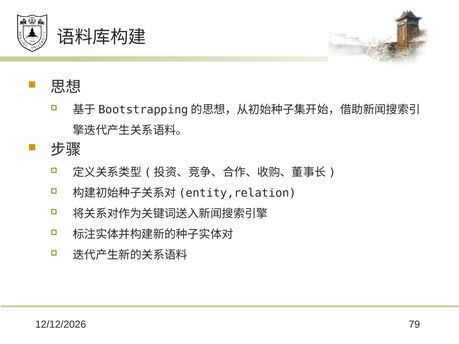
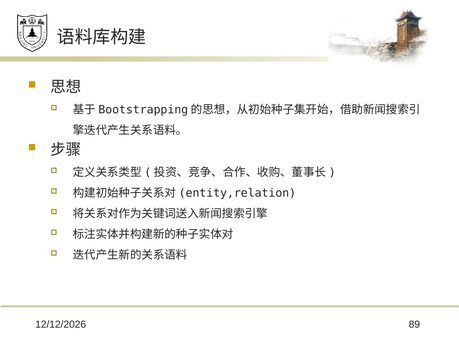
79: 79 -> 89
